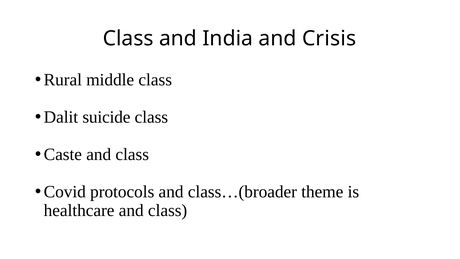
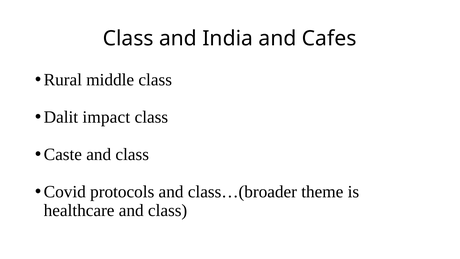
Crisis: Crisis -> Cafes
suicide: suicide -> impact
